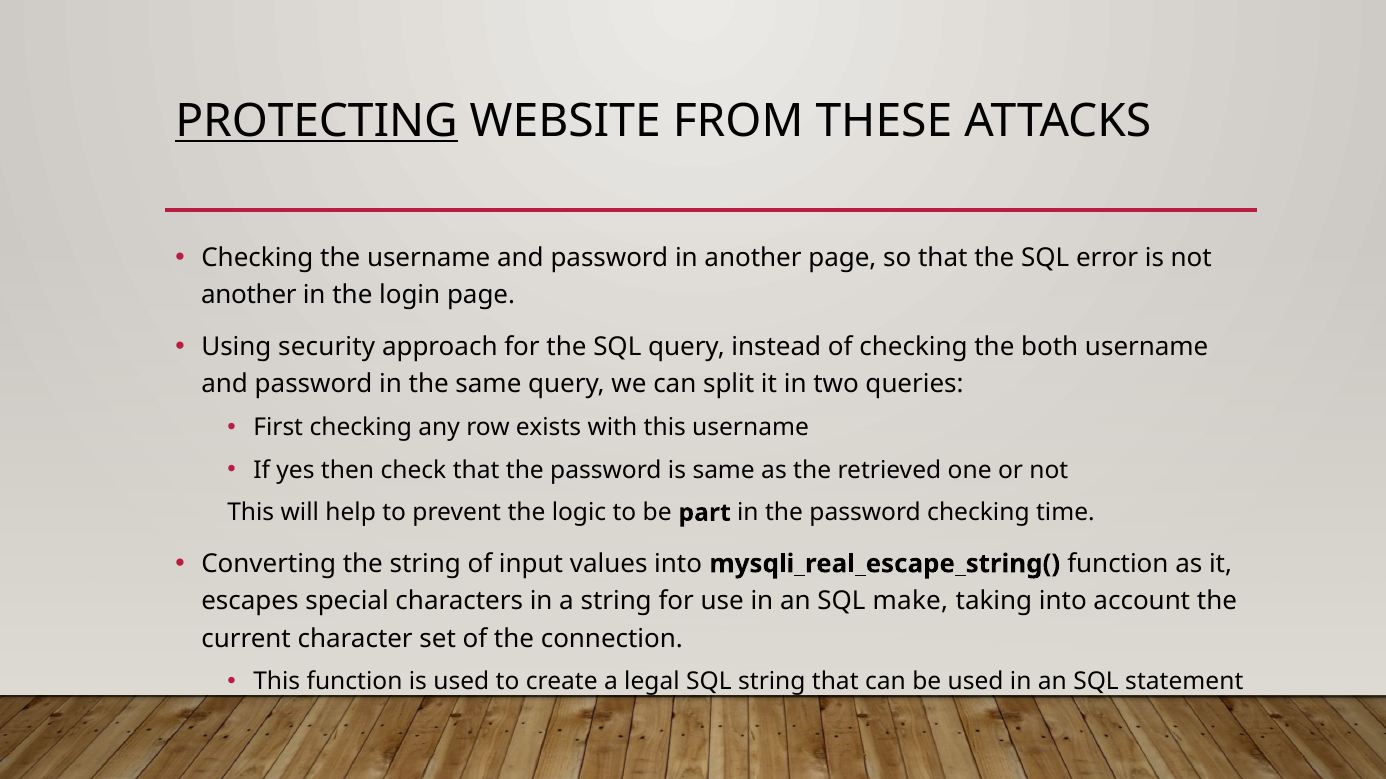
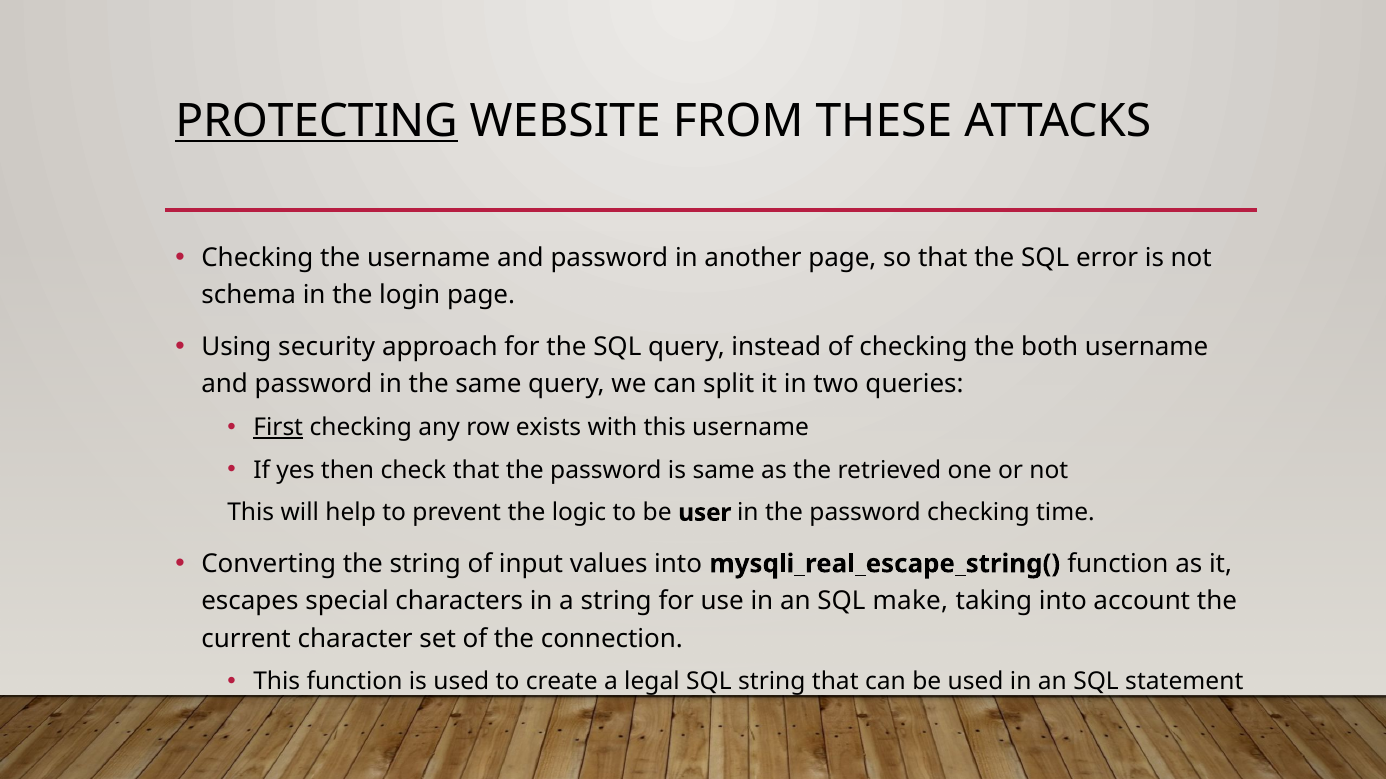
another at (249, 295): another -> schema
First underline: none -> present
part: part -> user
